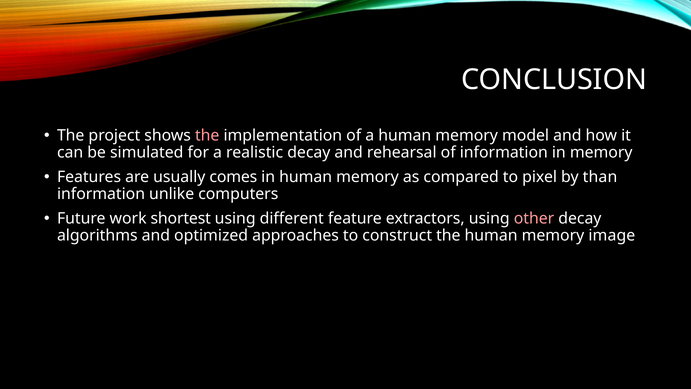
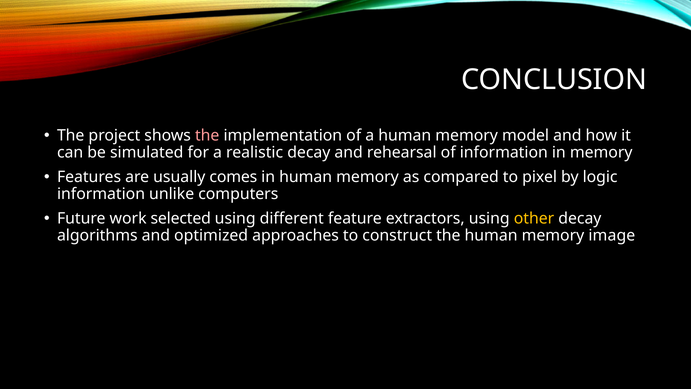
than: than -> logic
shortest: shortest -> selected
other colour: pink -> yellow
